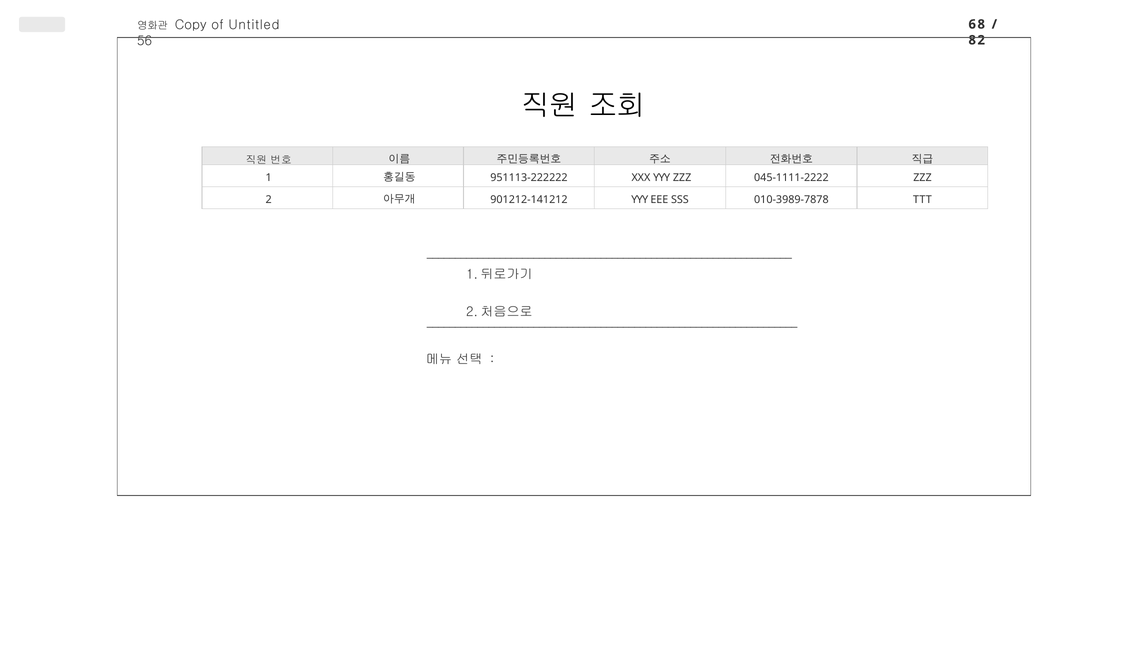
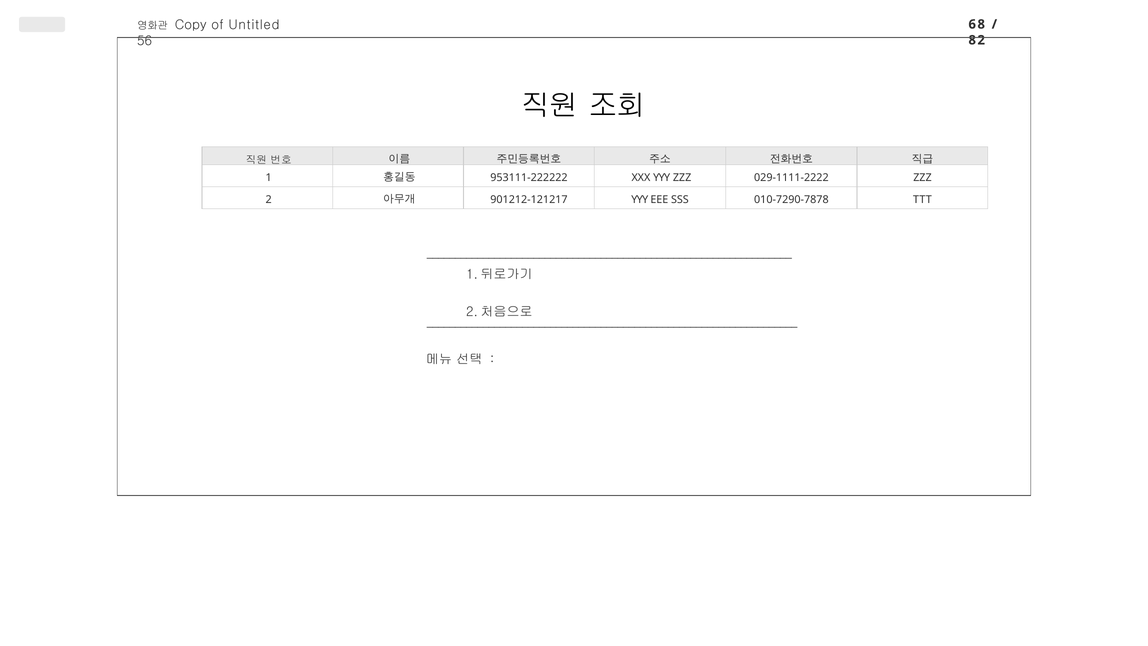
951113-222222: 951113-222222 -> 953111-222222
045-1111-2222: 045-1111-2222 -> 029-1111-2222
901212-141212: 901212-141212 -> 901212-121217
010-3989-7878: 010-3989-7878 -> 010-7290-7878
